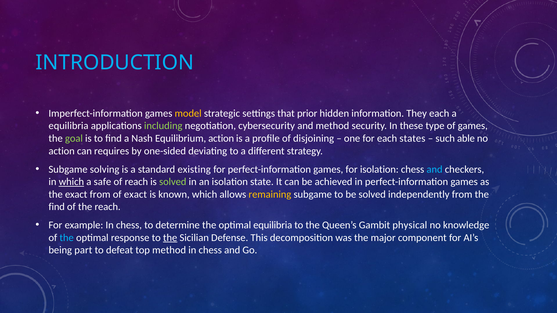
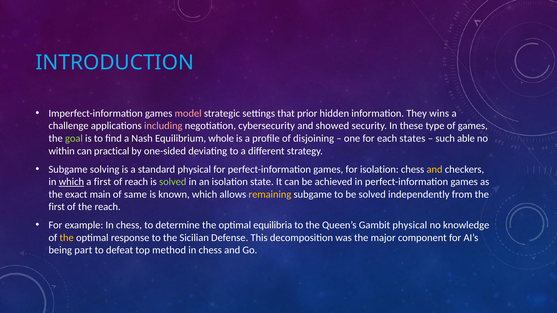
model colour: yellow -> pink
They each: each -> wins
equilibria at (69, 126): equilibria -> challenge
including colour: light green -> pink
and method: method -> showed
Equilibrium action: action -> whole
action at (62, 151): action -> within
requires: requires -> practical
standard existing: existing -> physical
and at (435, 169) colour: light blue -> yellow
a safe: safe -> first
exact from: from -> main
of exact: exact -> same
find at (57, 207): find -> first
the at (67, 238) colour: light blue -> yellow
the at (170, 238) underline: present -> none
